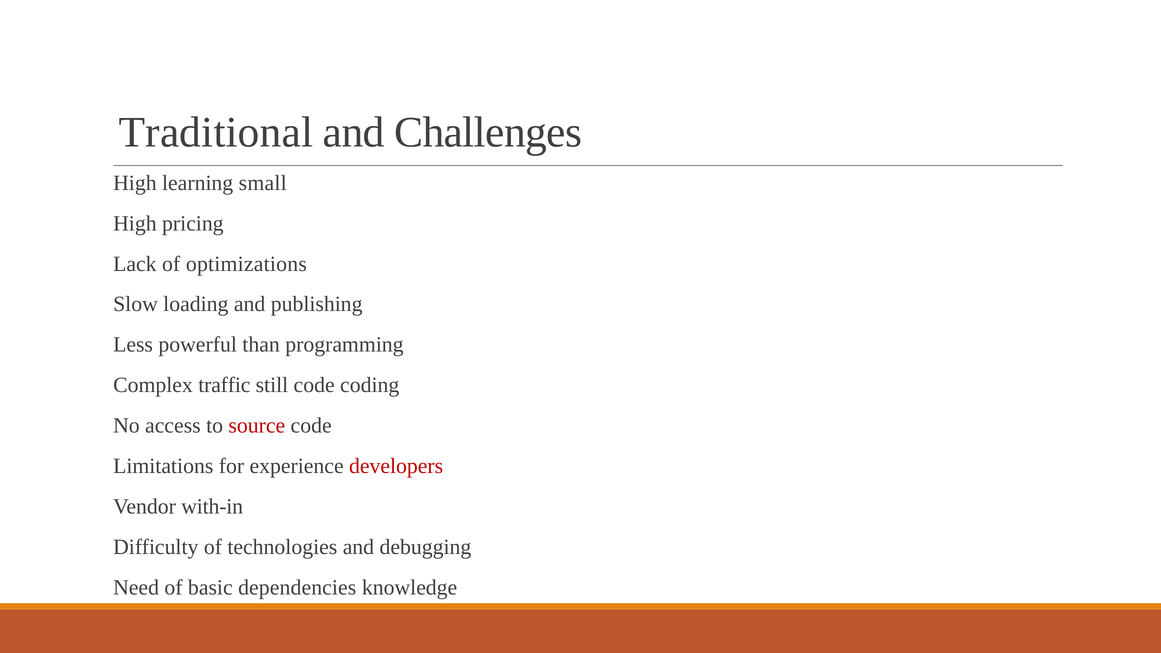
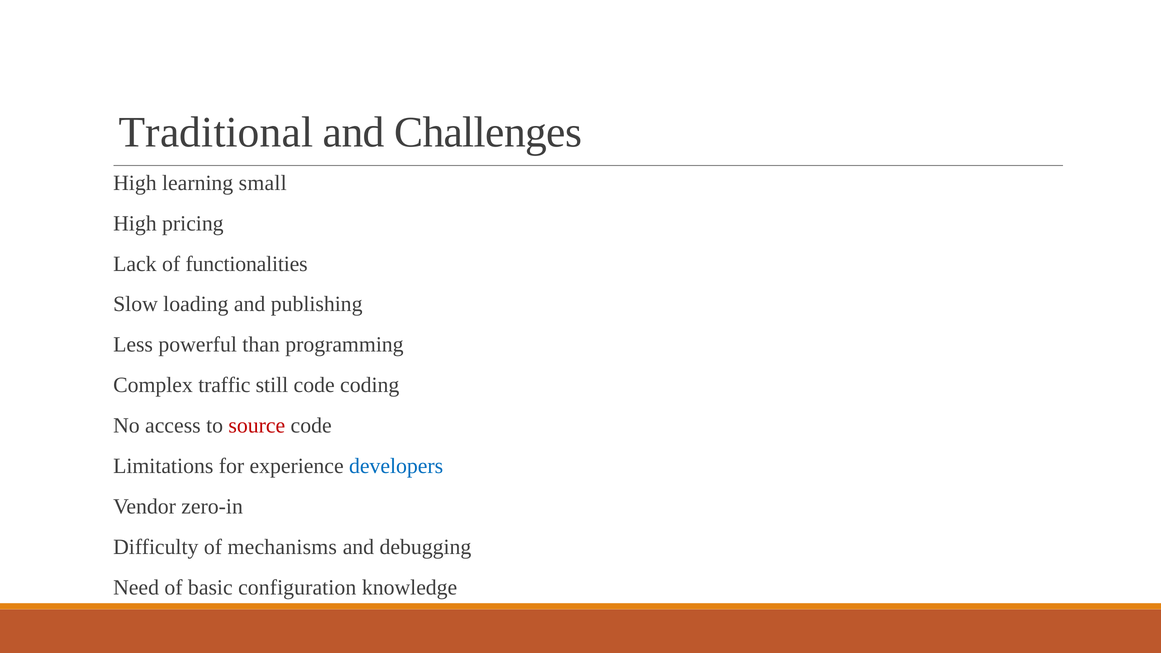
optimizations: optimizations -> functionalities
developers colour: red -> blue
with-in: with-in -> zero-in
technologies: technologies -> mechanisms
dependencies: dependencies -> configuration
